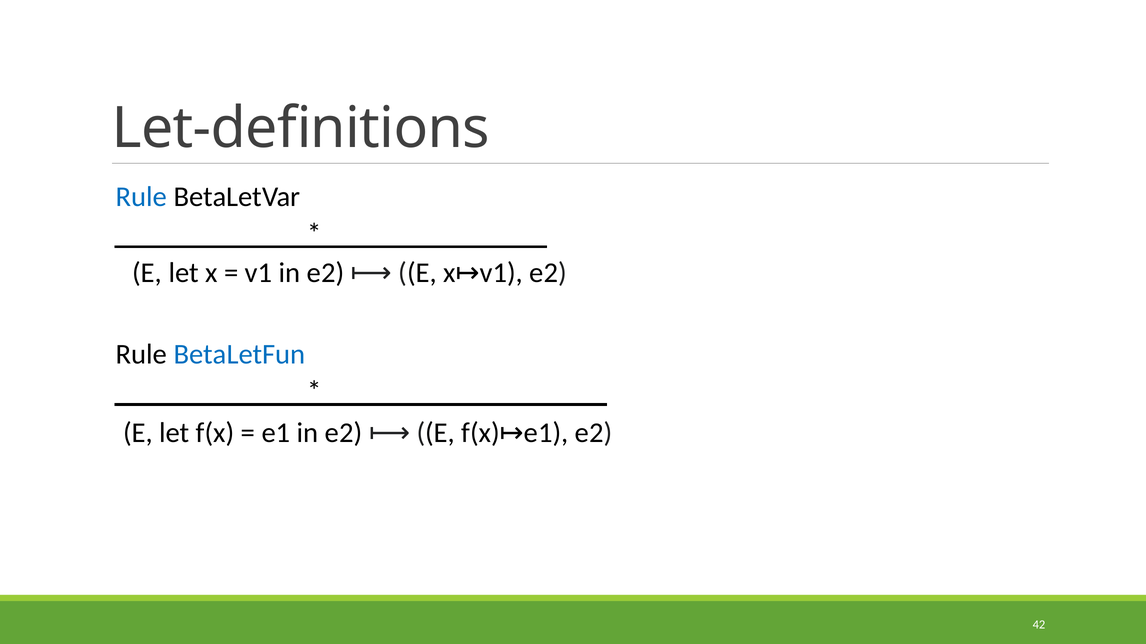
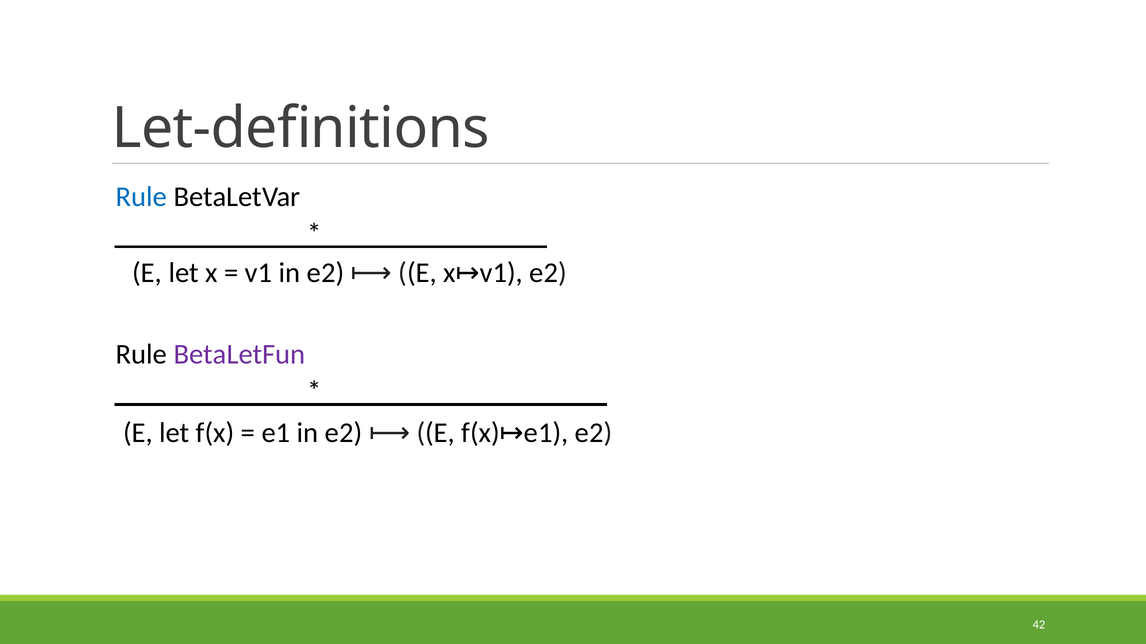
BetaLetFun colour: blue -> purple
